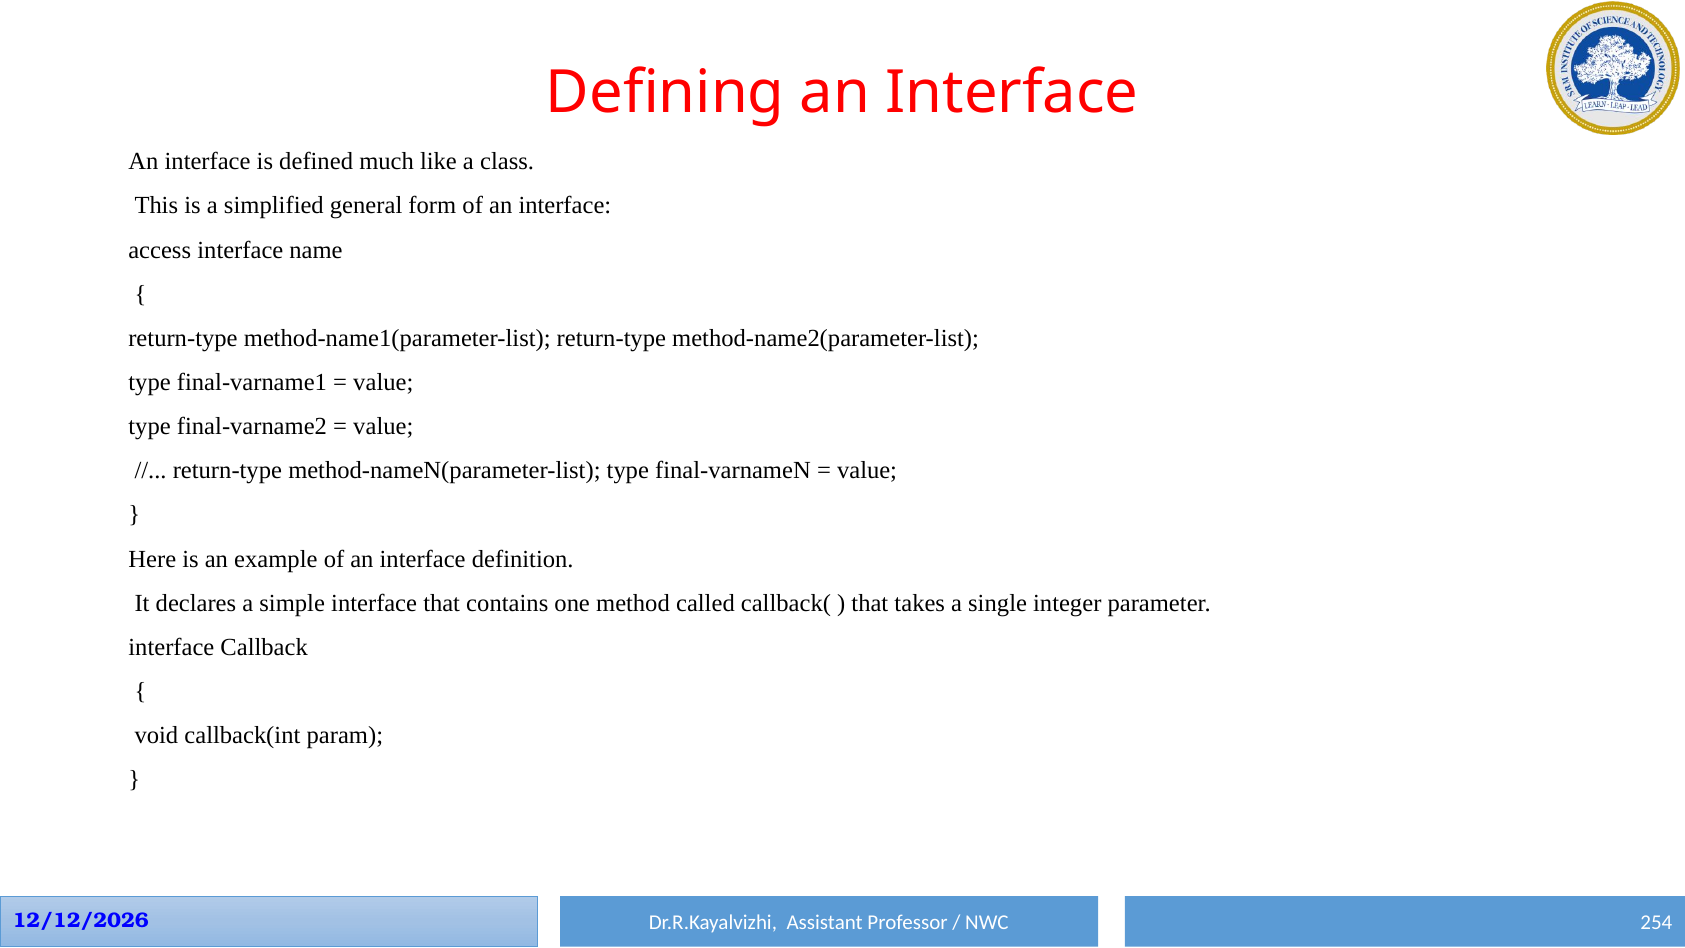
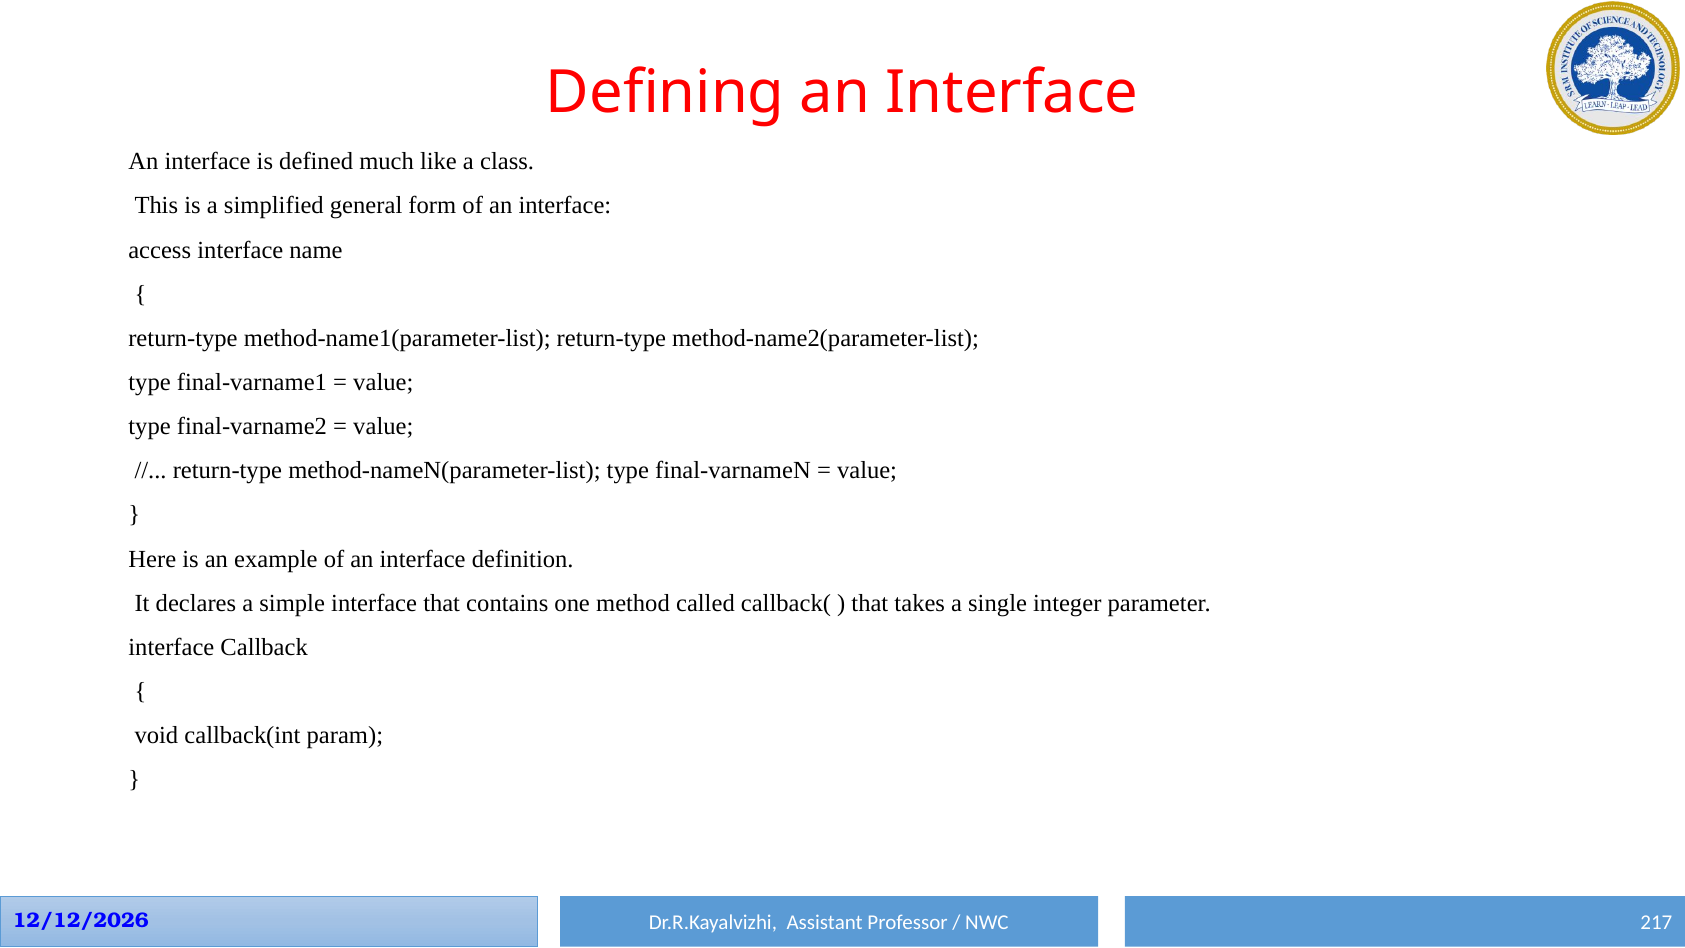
254: 254 -> 217
